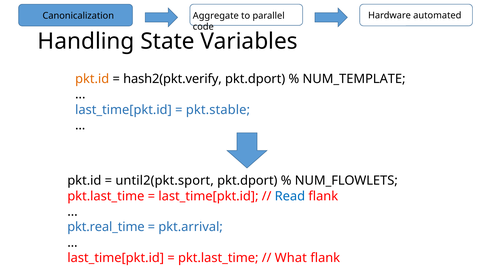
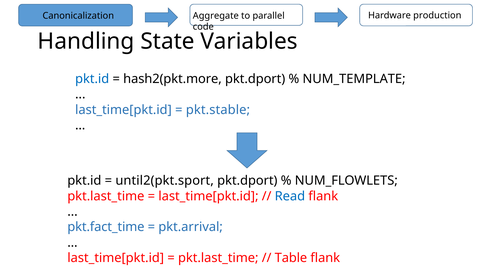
automated: automated -> production
pkt.id at (92, 79) colour: orange -> blue
hash2(pkt.verify: hash2(pkt.verify -> hash2(pkt.more
pkt.real_time: pkt.real_time -> pkt.fact_time
What: What -> Table
